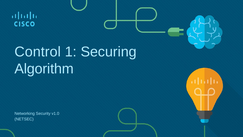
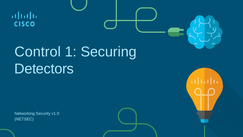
Algorithm: Algorithm -> Detectors
